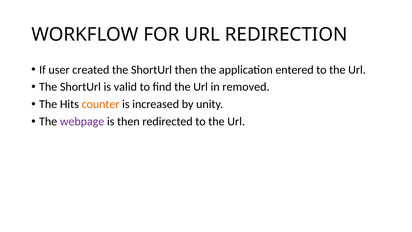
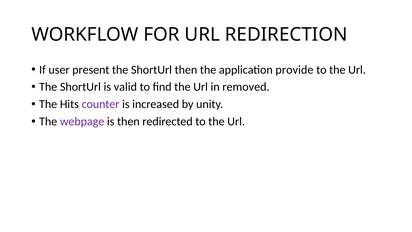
created: created -> present
entered: entered -> provide
counter colour: orange -> purple
